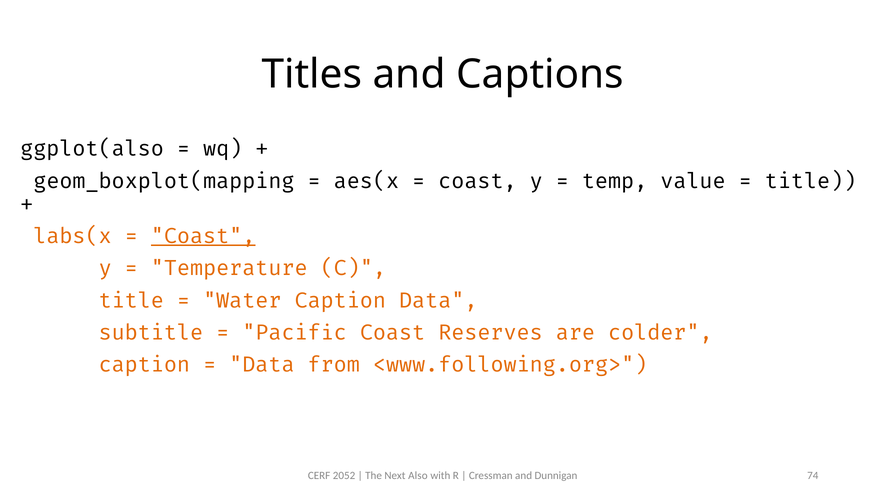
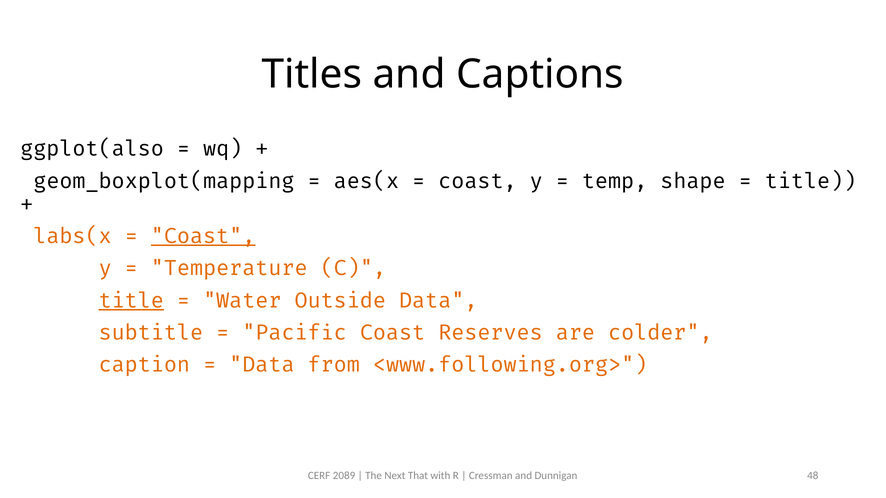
value: value -> shape
title at (131, 301) underline: none -> present
Water Caption: Caption -> Outside
2052: 2052 -> 2089
Also: Also -> That
74: 74 -> 48
